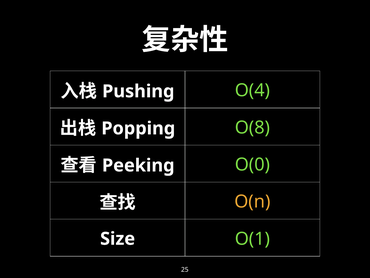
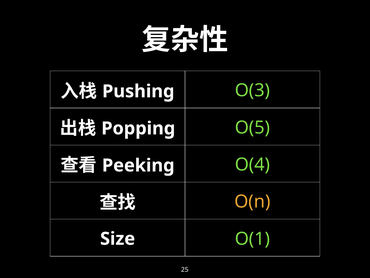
O(4: O(4 -> O(3
O(8: O(8 -> O(5
O(0: O(0 -> O(4
